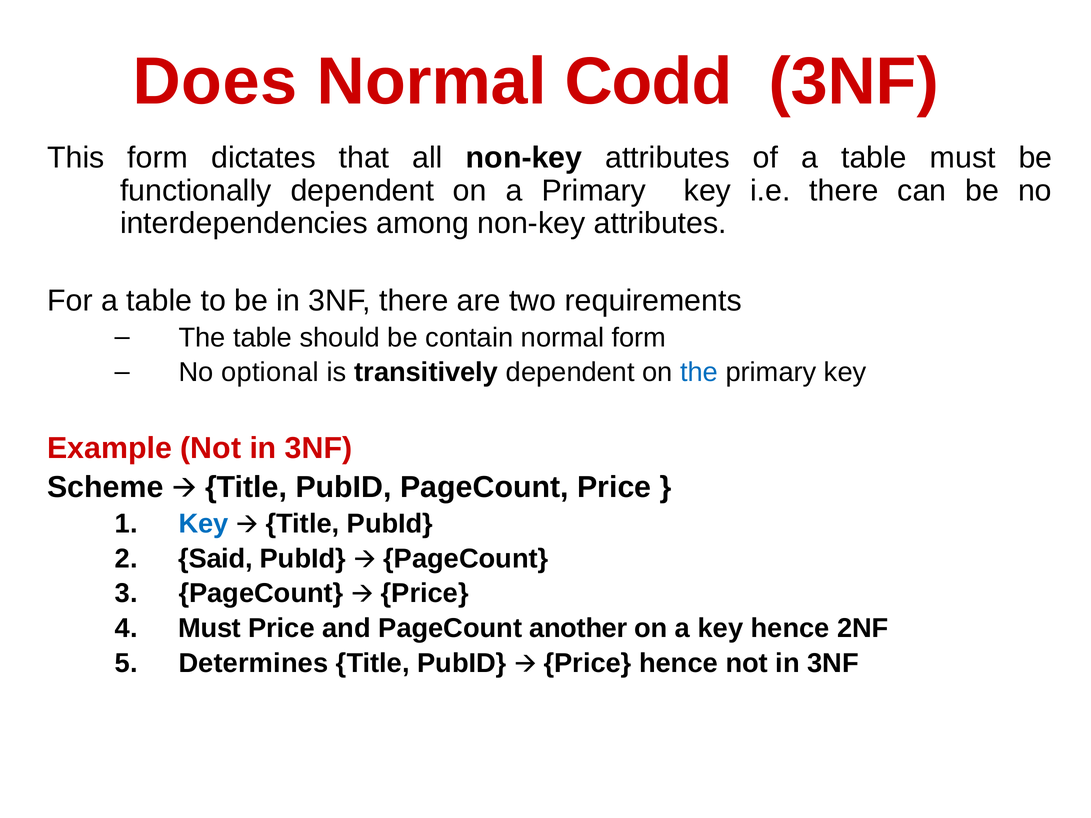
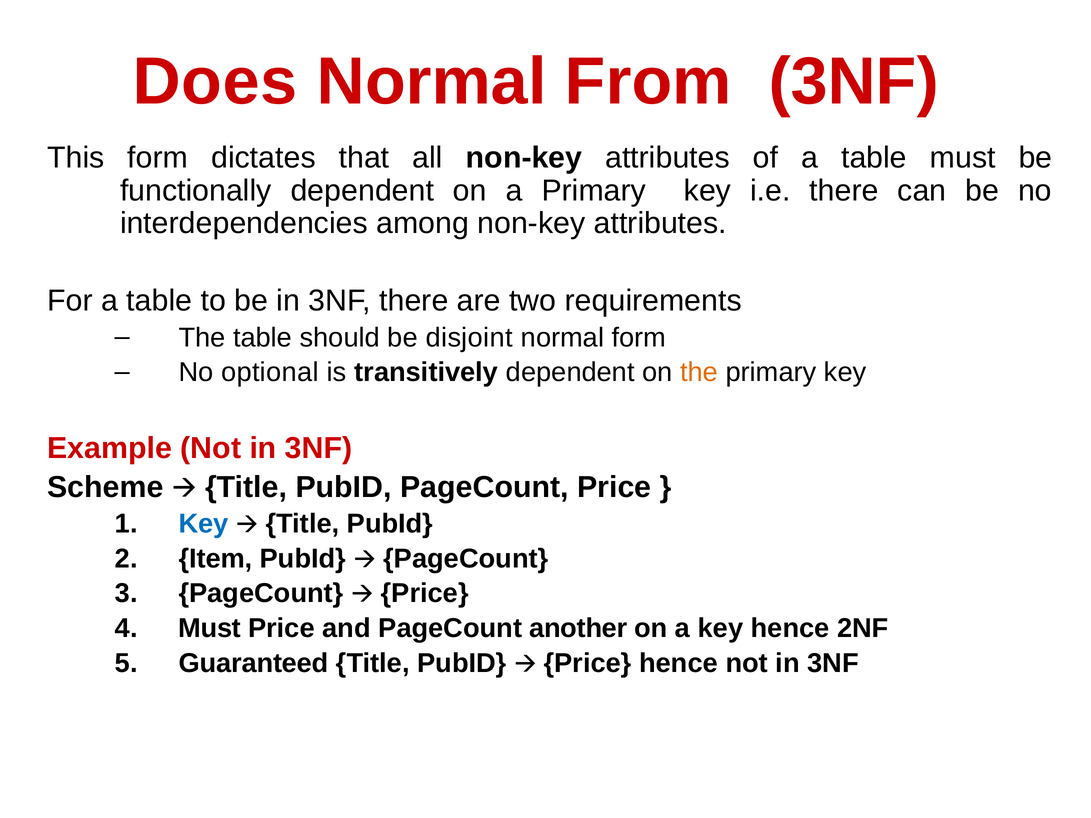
Codd: Codd -> From
contain: contain -> disjoint
the at (699, 373) colour: blue -> orange
Said: Said -> Item
Determines: Determines -> Guaranteed
